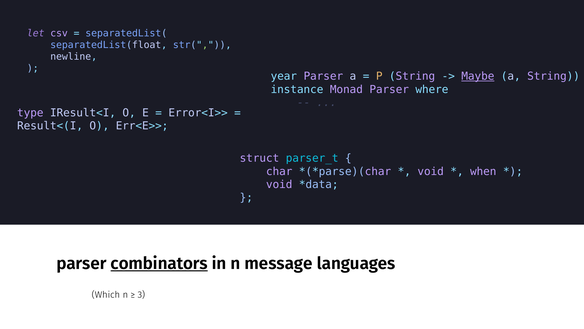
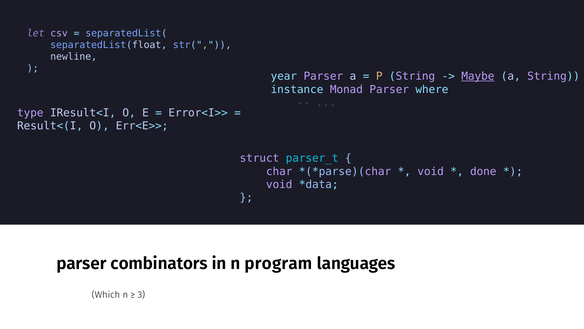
when: when -> done
combinators underline: present -> none
message: message -> program
